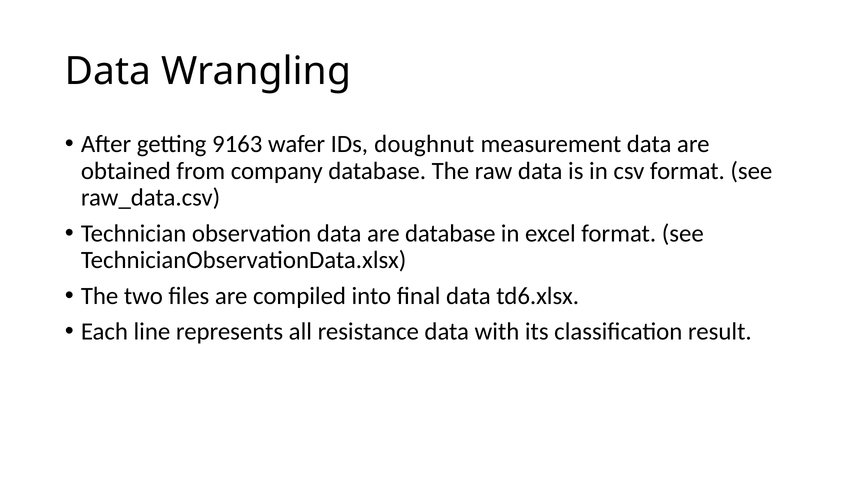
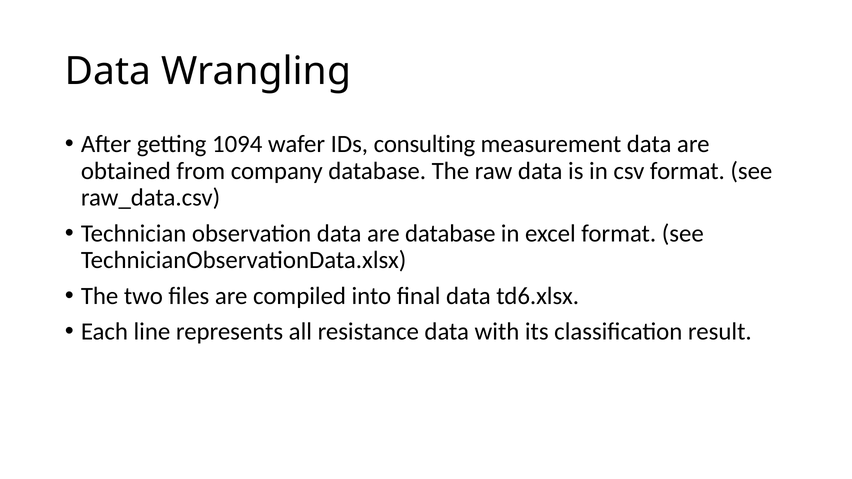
9163: 9163 -> 1094
doughnut: doughnut -> consulting
